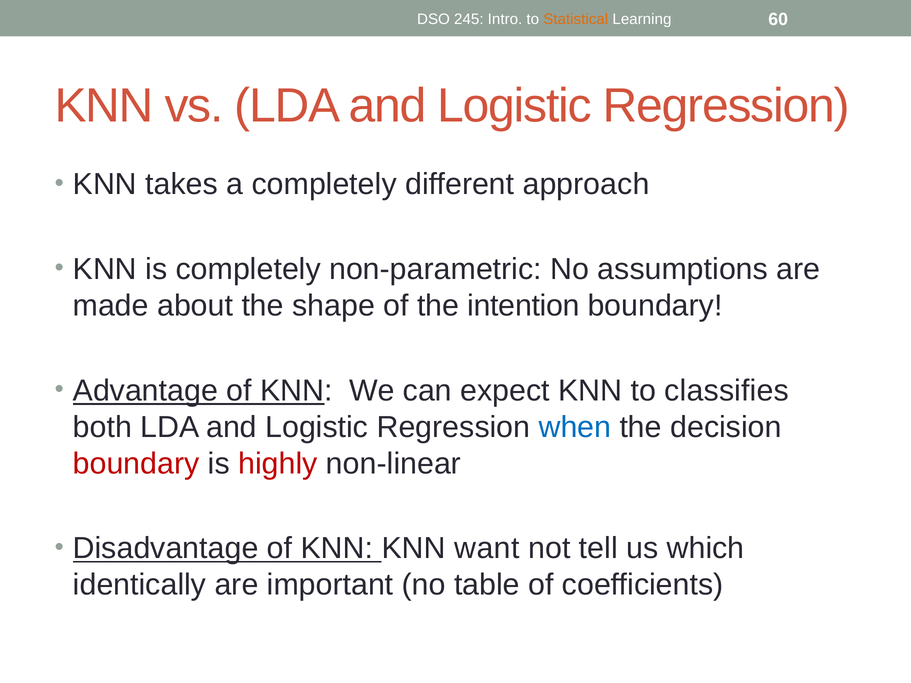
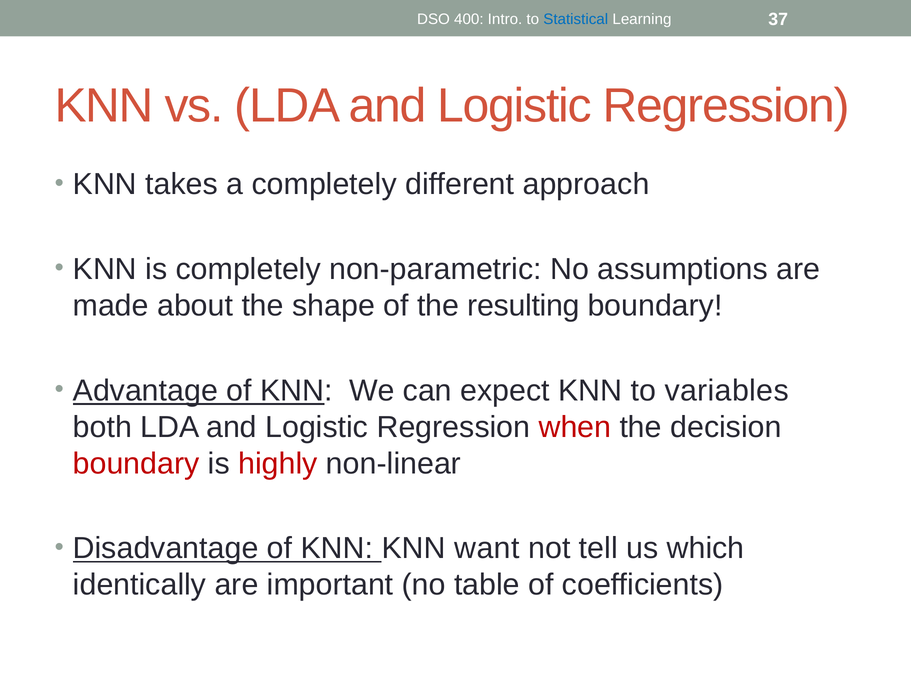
245: 245 -> 400
Statistical colour: orange -> blue
60: 60 -> 37
intention: intention -> resulting
classifies: classifies -> variables
when colour: blue -> red
